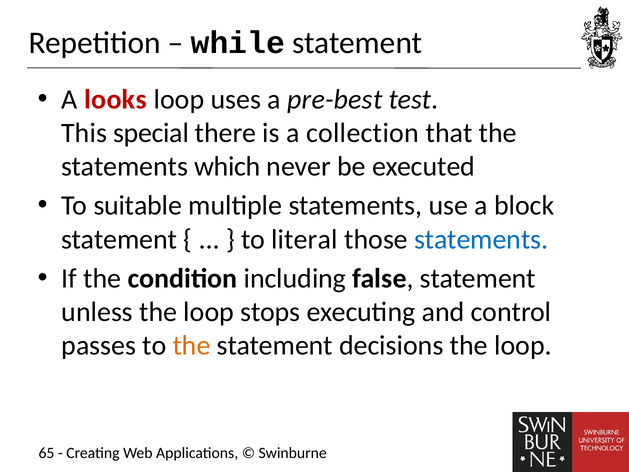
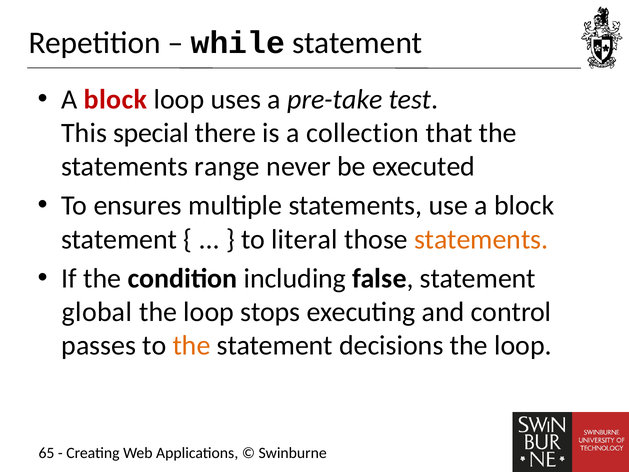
looks at (115, 99): looks -> block
pre-best: pre-best -> pre-take
which: which -> range
suitable: suitable -> ensures
statements at (481, 239) colour: blue -> orange
unless: unless -> global
